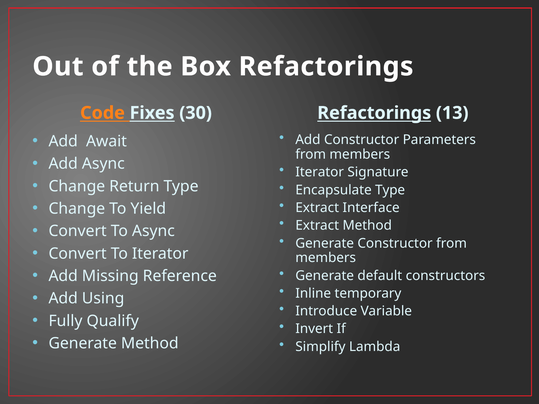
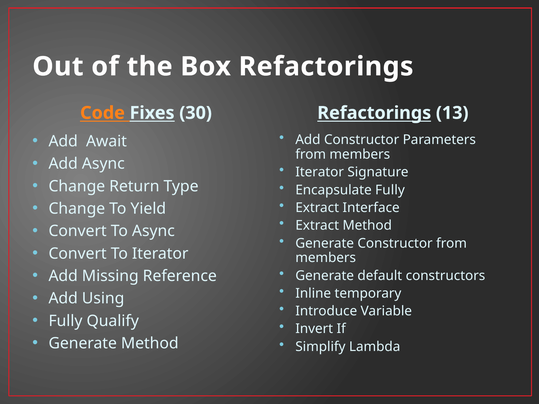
Encapsulate Type: Type -> Fully
